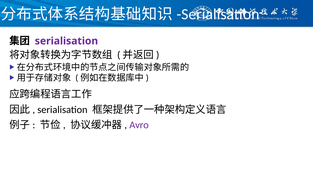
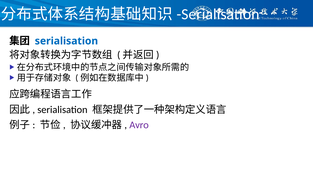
serialisation at (66, 41) colour: purple -> blue
